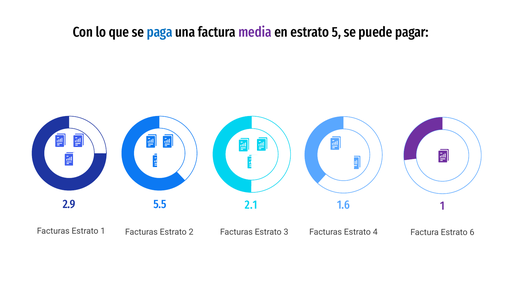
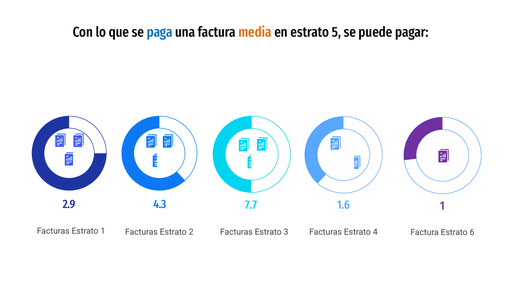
media colour: purple -> orange
5.5: 5.5 -> 4.3
2.1: 2.1 -> 7.7
